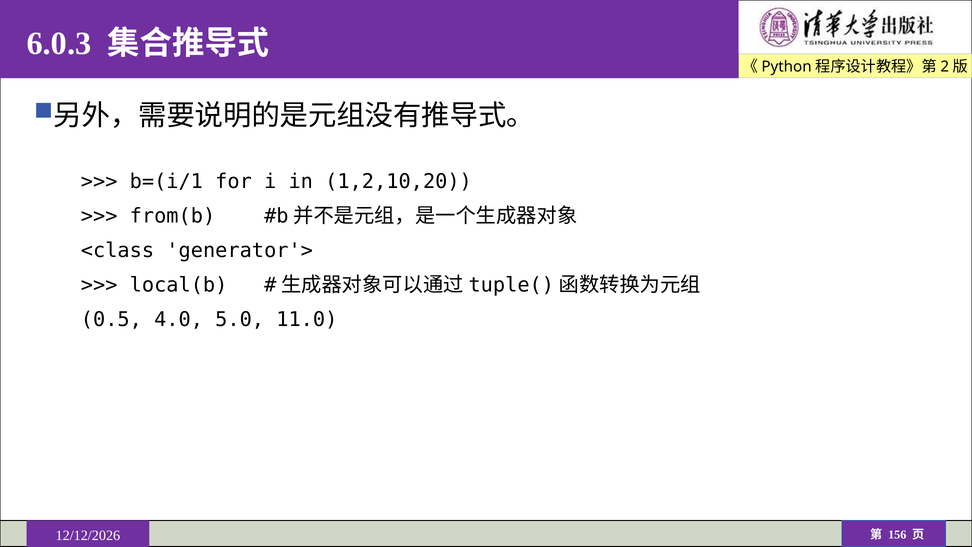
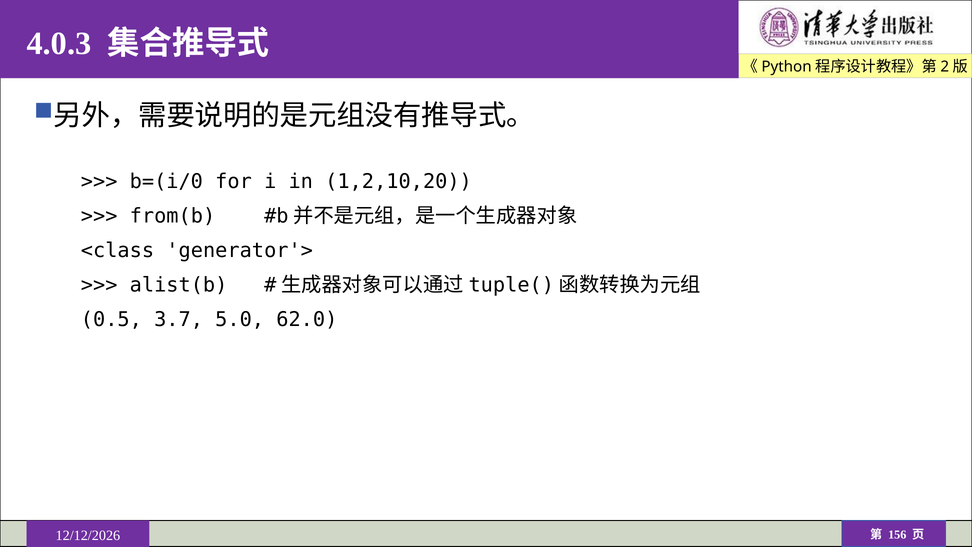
6.0.3: 6.0.3 -> 4.0.3
b=(i/1: b=(i/1 -> b=(i/0
local(b: local(b -> alist(b
4.0: 4.0 -> 3.7
11.0: 11.0 -> 62.0
